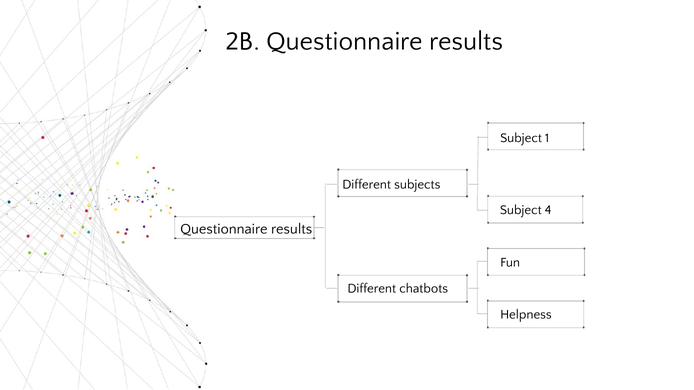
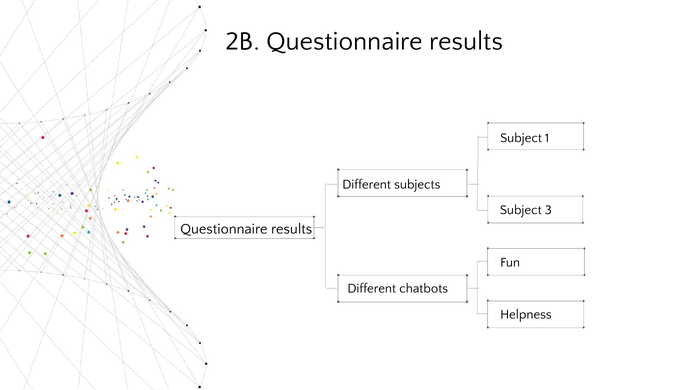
4: 4 -> 3
